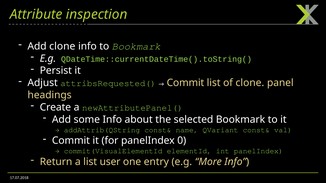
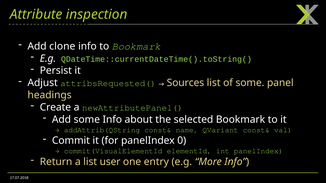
Commit at (185, 83): Commit -> Sources
of clone: clone -> some
